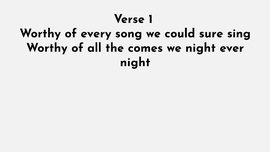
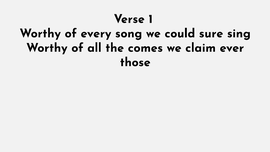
we night: night -> claim
night at (135, 62): night -> those
